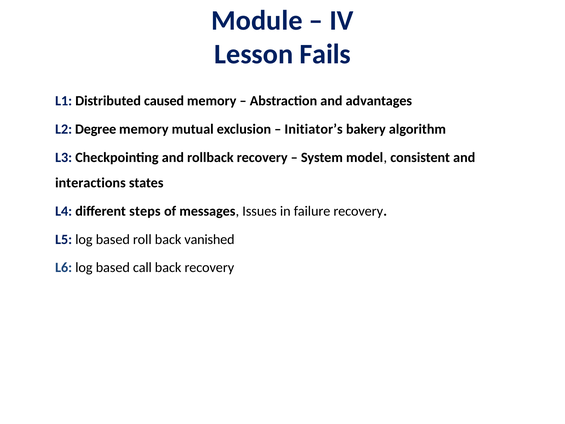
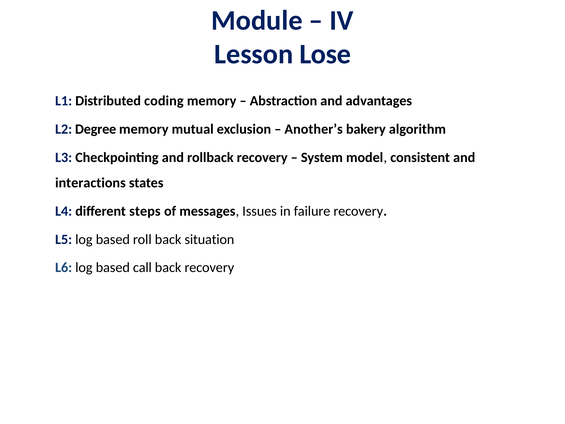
Fails: Fails -> Lose
caused: caused -> coding
Initiator’s: Initiator’s -> Another’s
vanished: vanished -> situation
